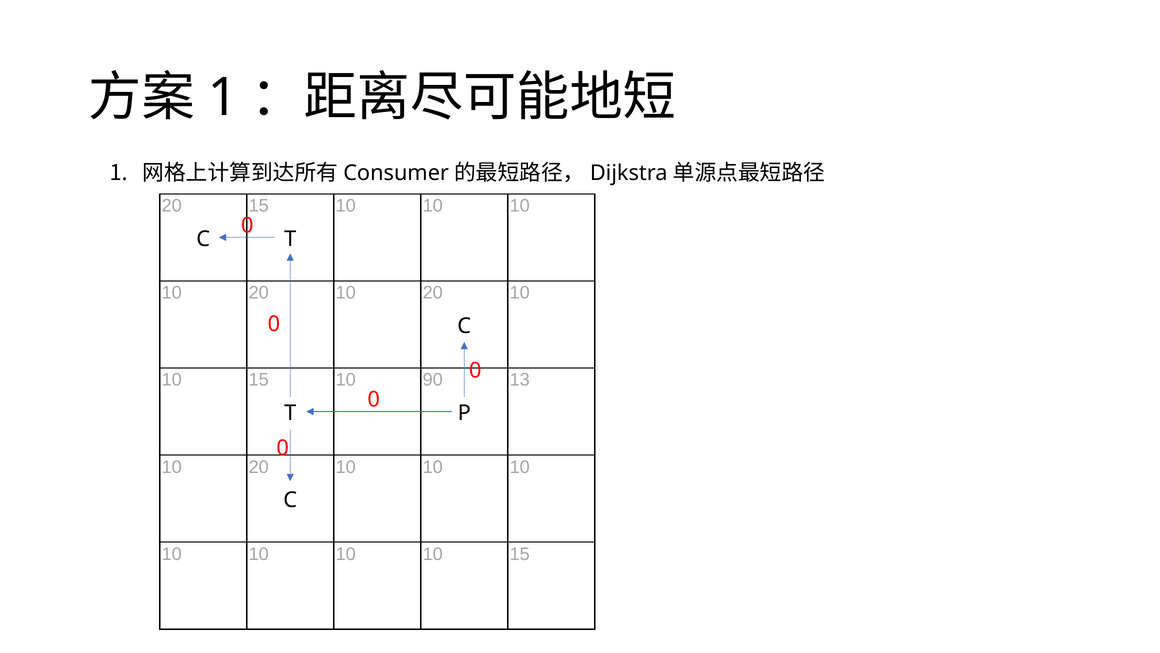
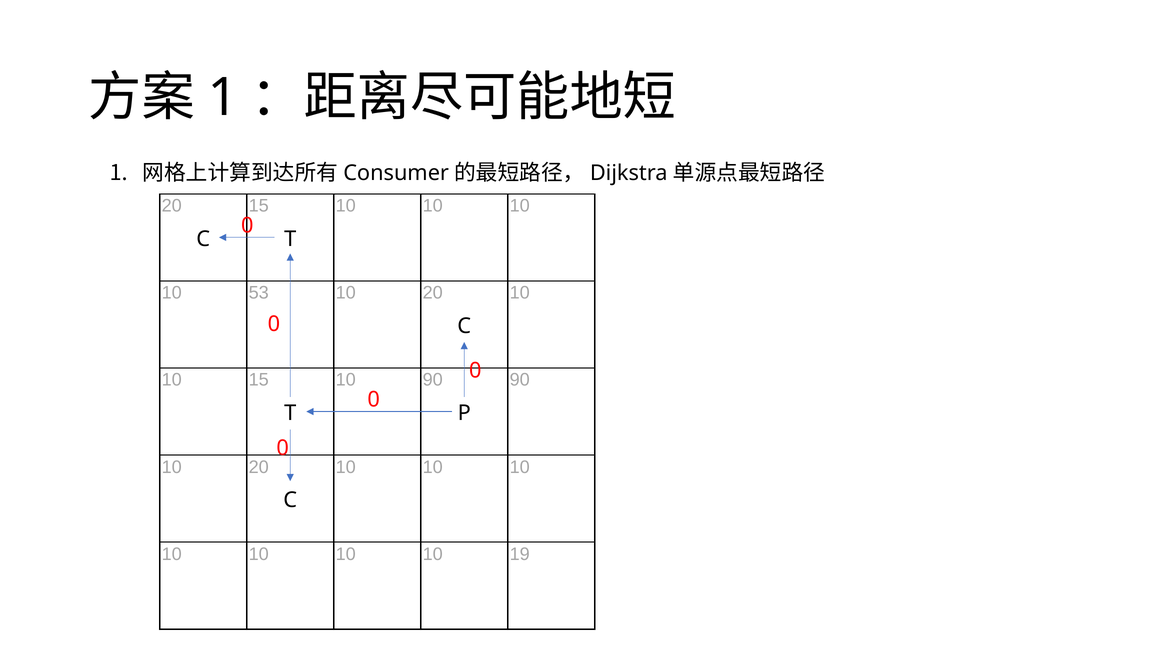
20 at (259, 293): 20 -> 53
90 13: 13 -> 90
10 10 10 15: 15 -> 19
